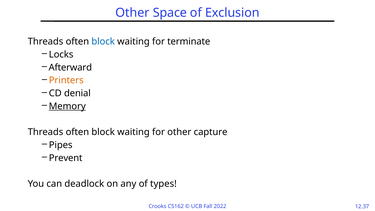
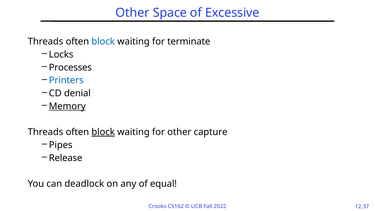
Exclusion: Exclusion -> Excessive
Afterward: Afterward -> Processes
Printers colour: orange -> blue
block at (103, 132) underline: none -> present
Prevent: Prevent -> Release
types: types -> equal
